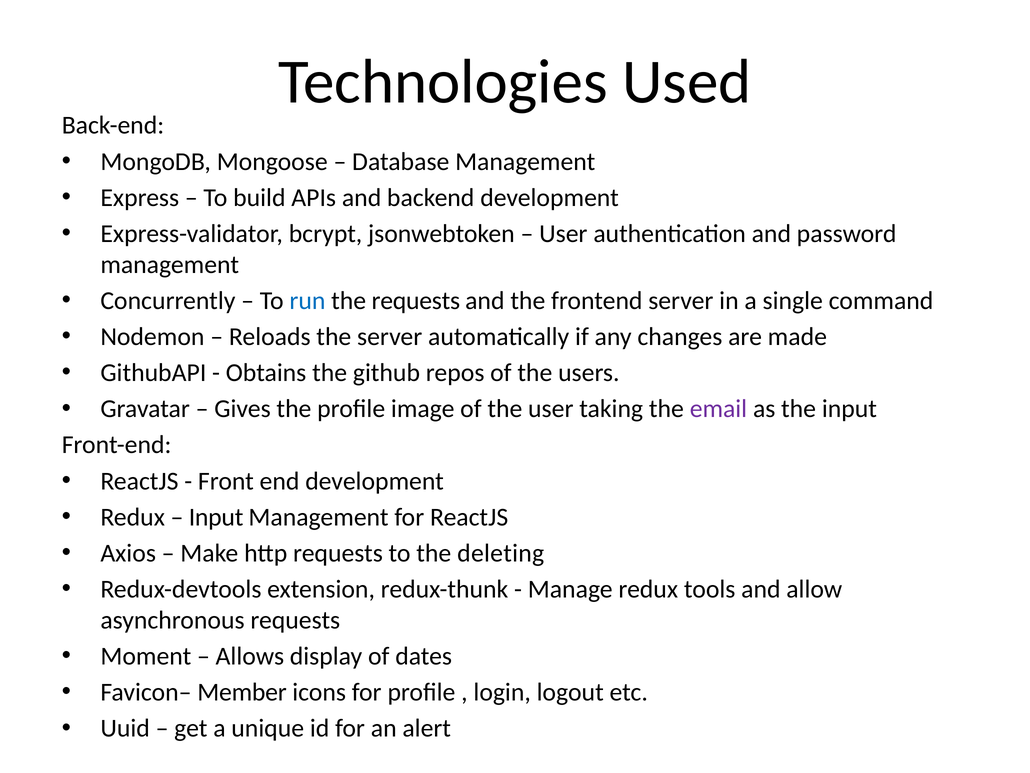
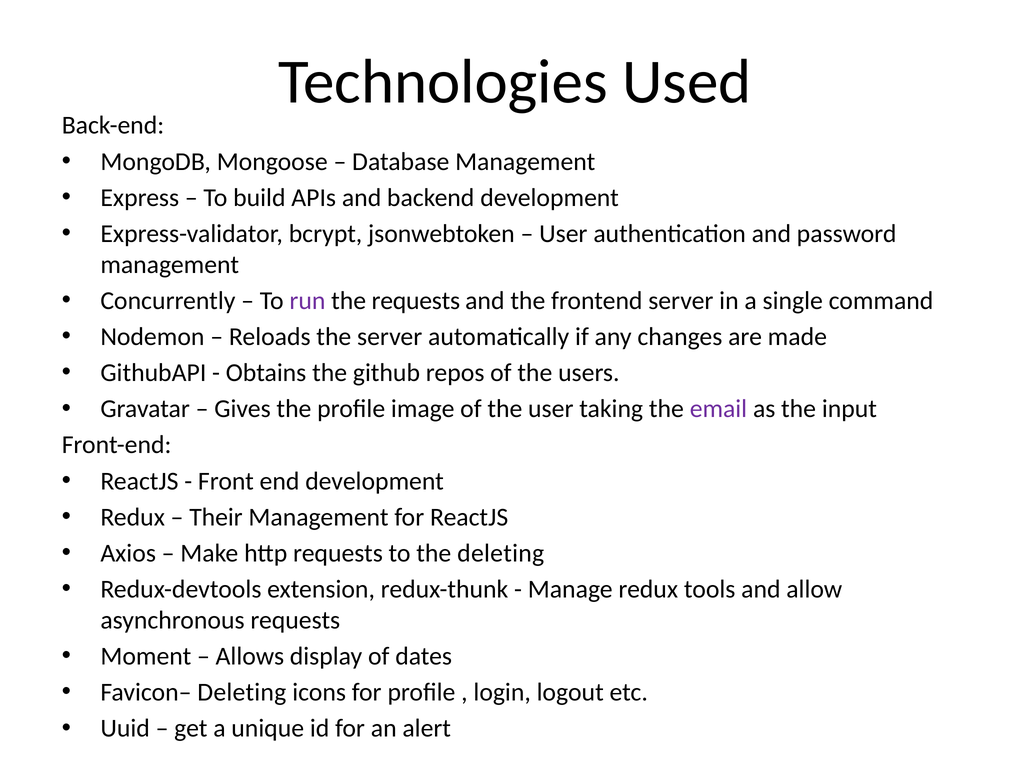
run colour: blue -> purple
Input at (216, 517): Input -> Their
Favicon– Member: Member -> Deleting
